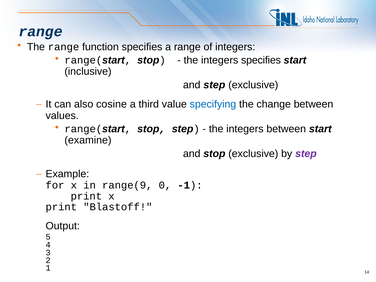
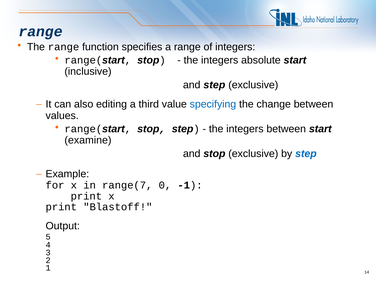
integers specifies: specifies -> absolute
cosine: cosine -> editing
step at (306, 154) colour: purple -> blue
range(9: range(9 -> range(7
